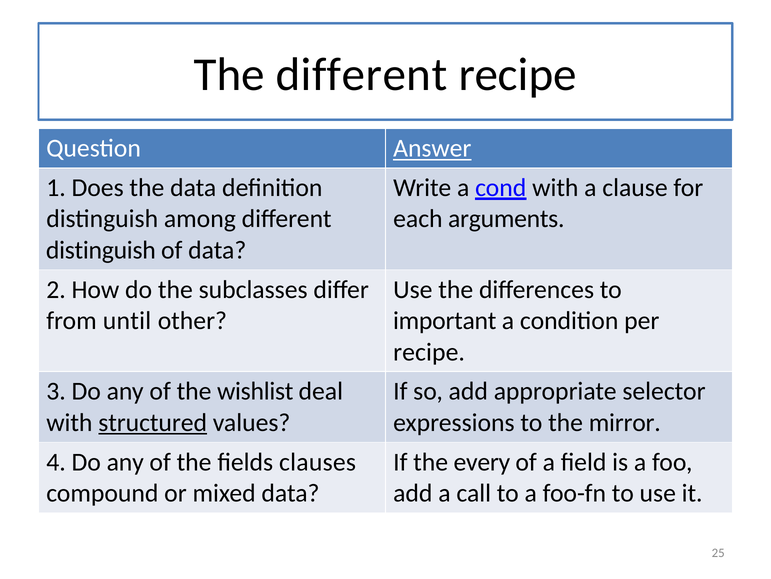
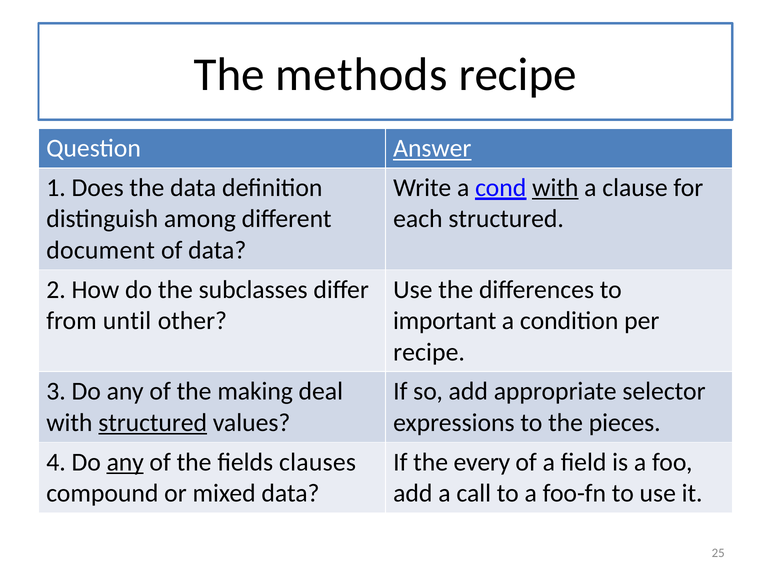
The different: different -> methods
with at (555, 187) underline: none -> present
each arguments: arguments -> structured
distinguish at (101, 250): distinguish -> document
wishlist: wishlist -> making
mirror: mirror -> pieces
any at (125, 461) underline: none -> present
